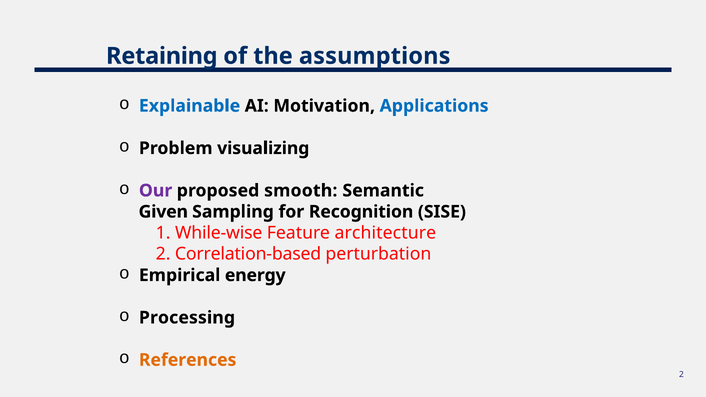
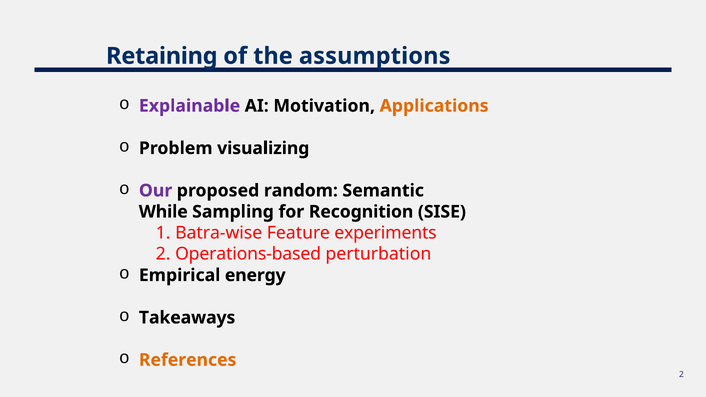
Explainable colour: blue -> purple
Applications colour: blue -> orange
smooth: smooth -> random
Given: Given -> While
While-wise: While-wise -> Batra-wise
architecture: architecture -> experiments
Correlation-based: Correlation-based -> Operations-based
Processing: Processing -> Takeaways
